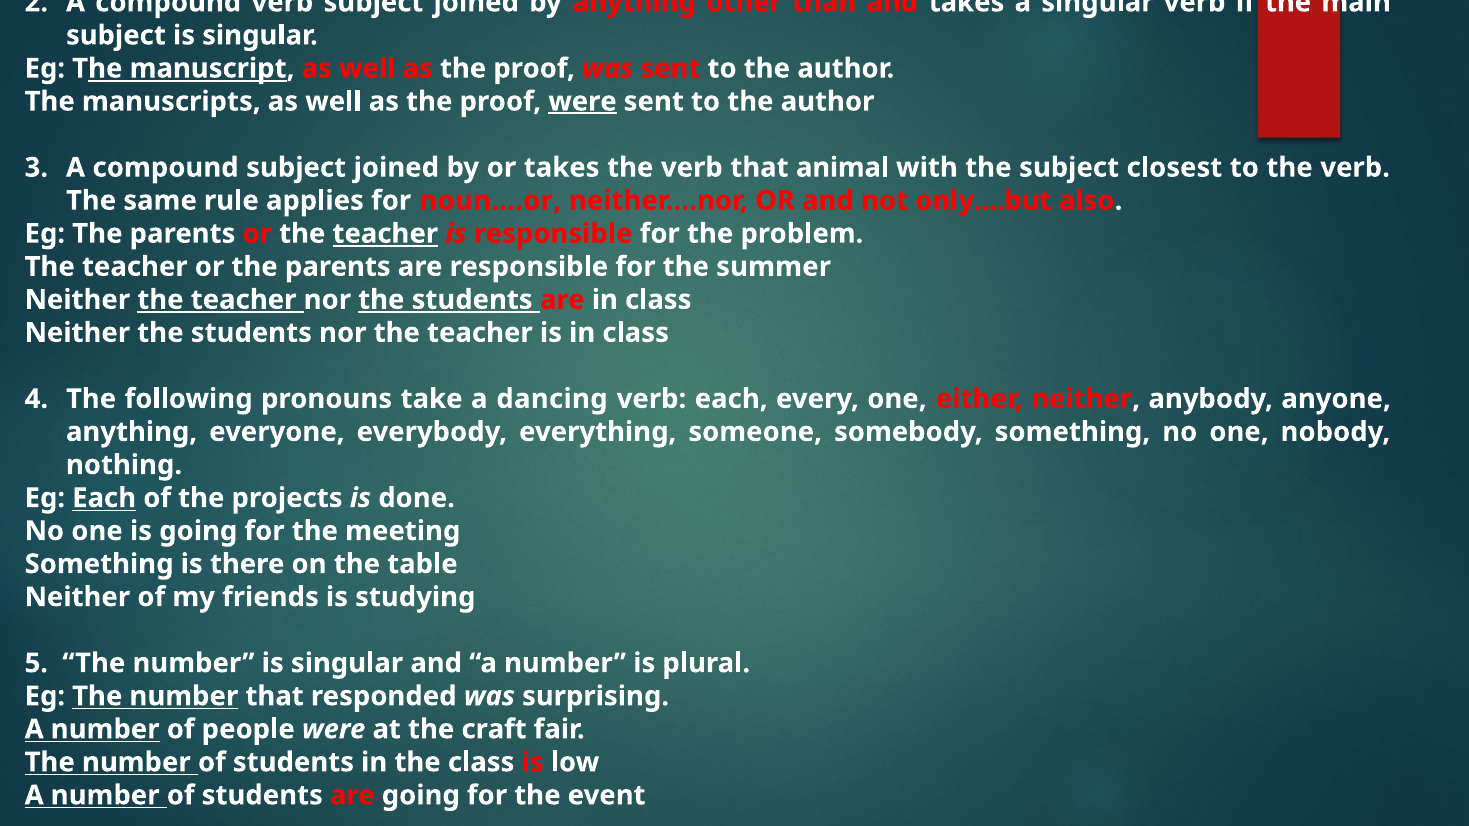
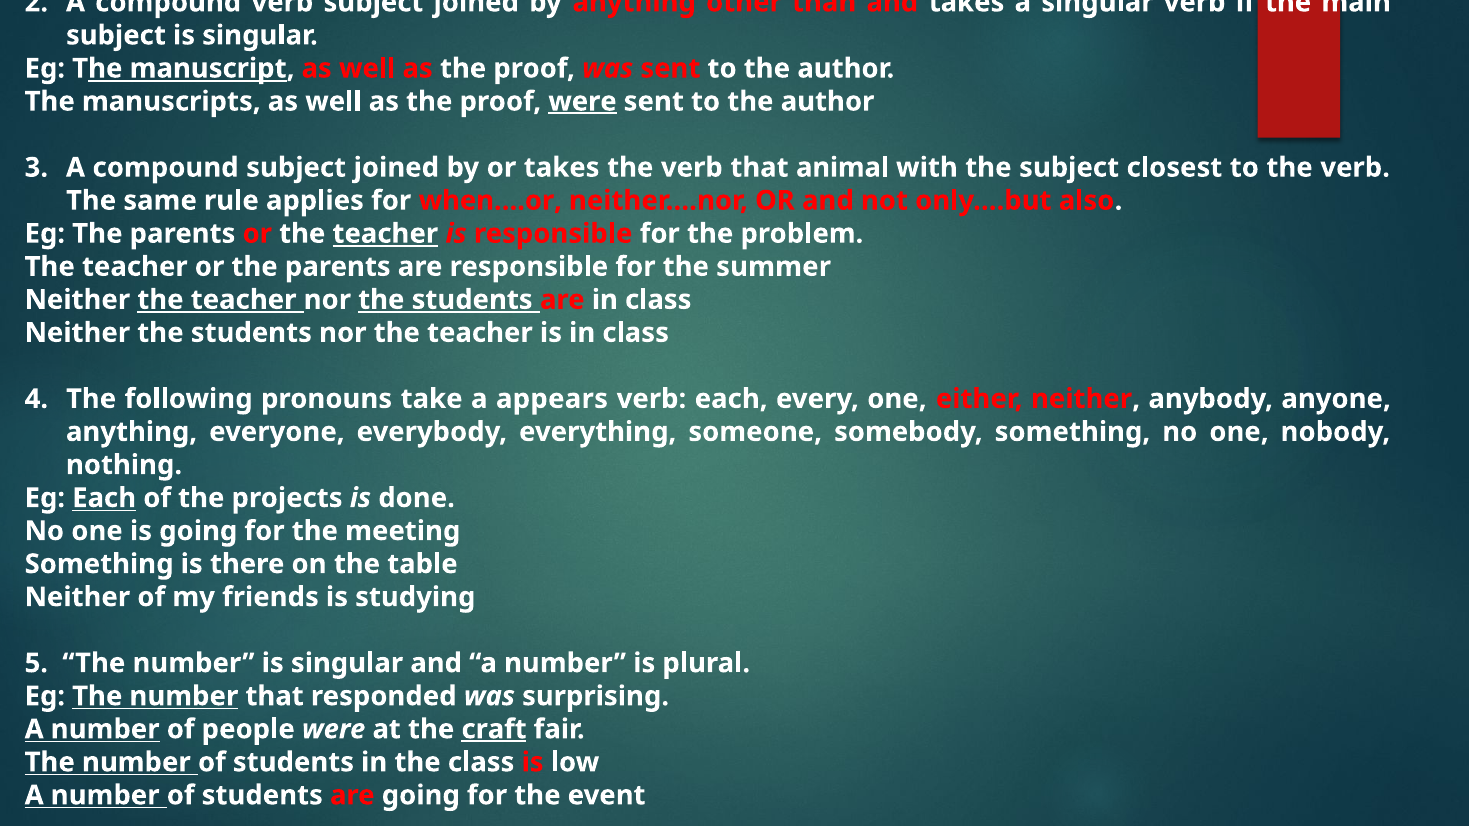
noun….or: noun….or -> when….or
dancing: dancing -> appears
craft underline: none -> present
